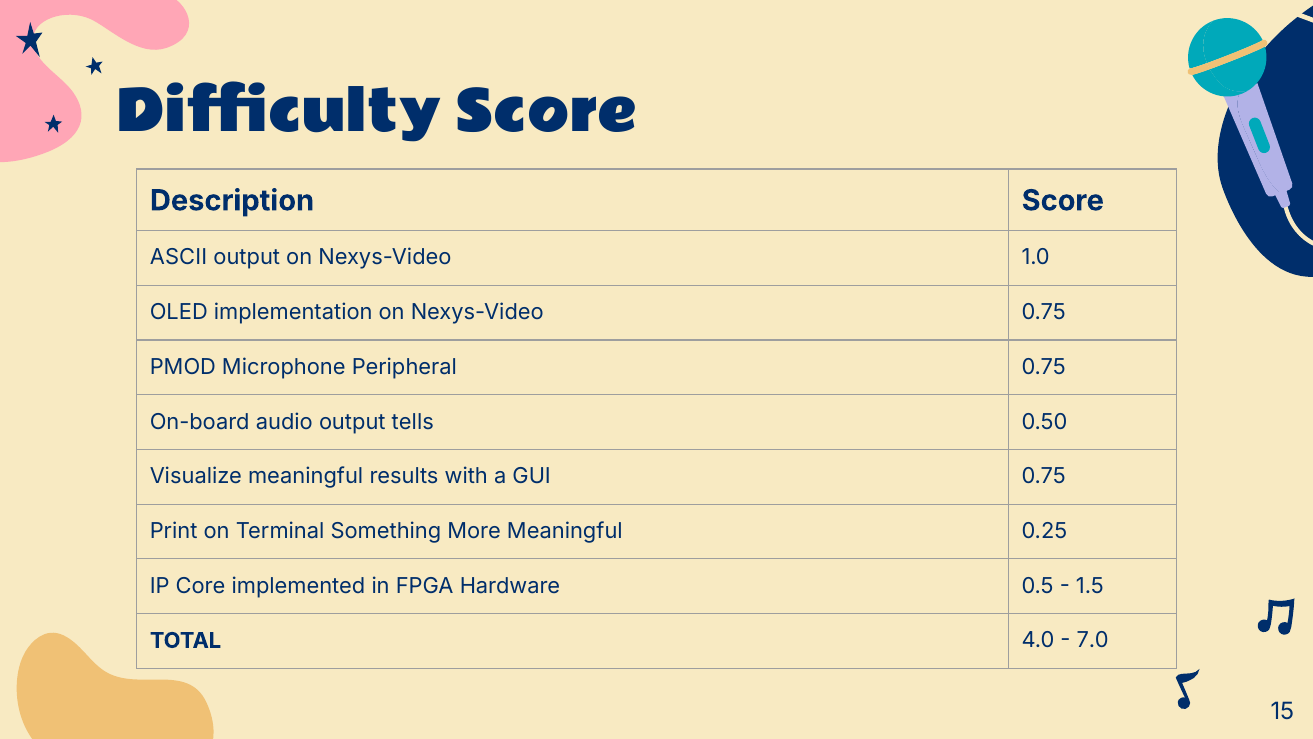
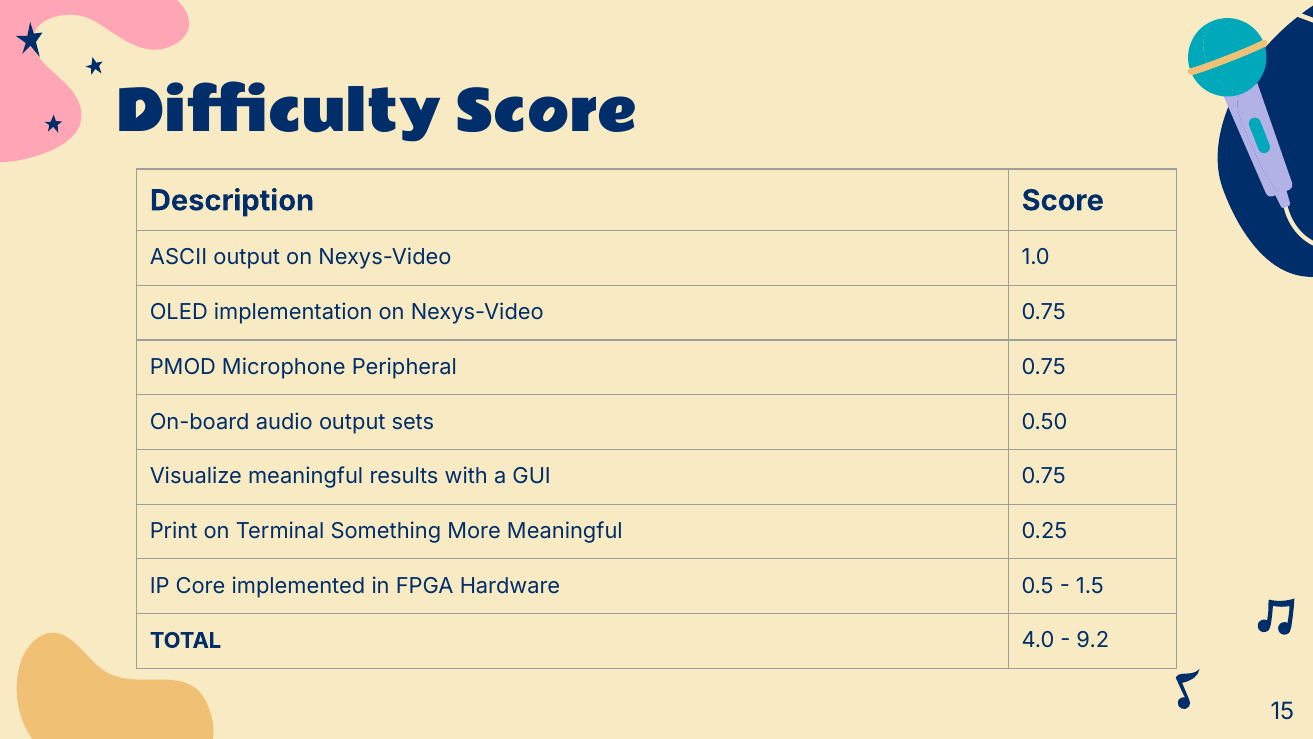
tells: tells -> sets
7.0: 7.0 -> 9.2
